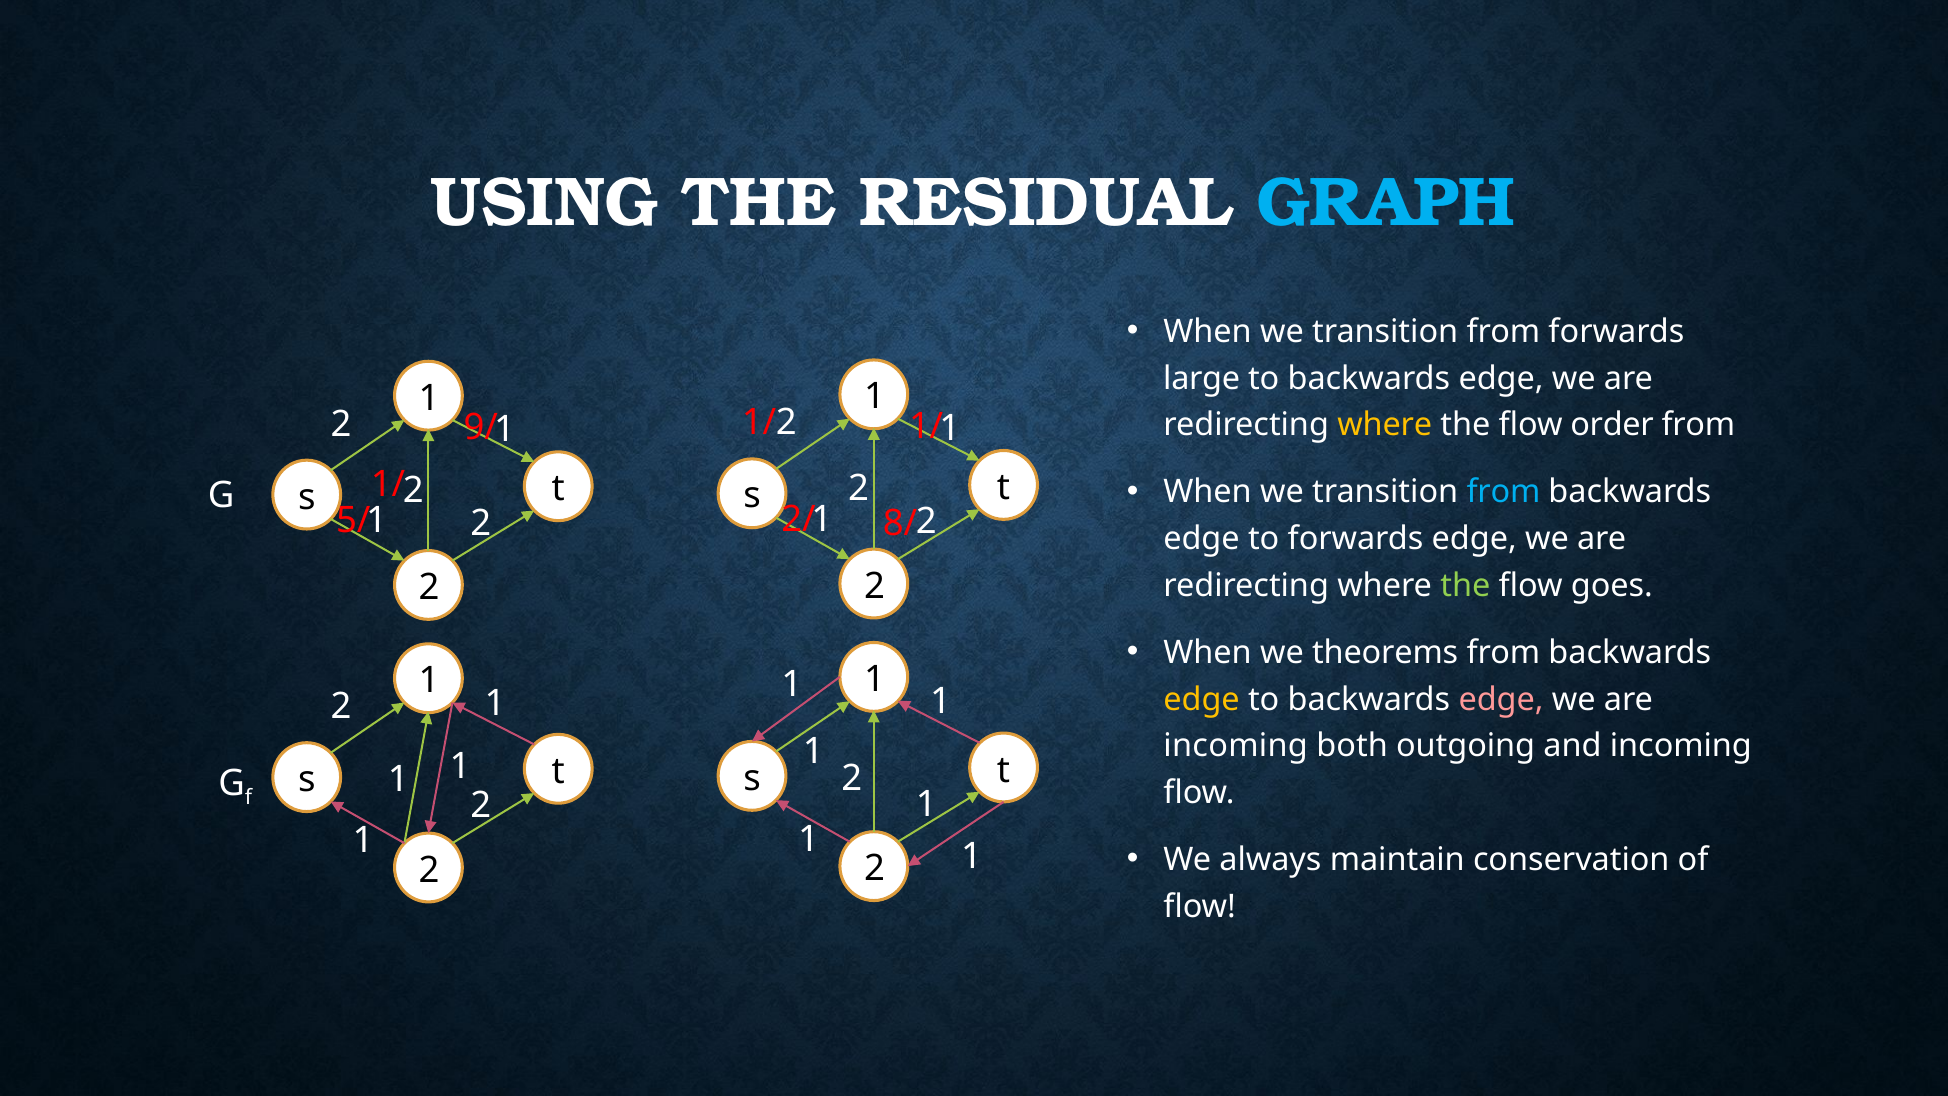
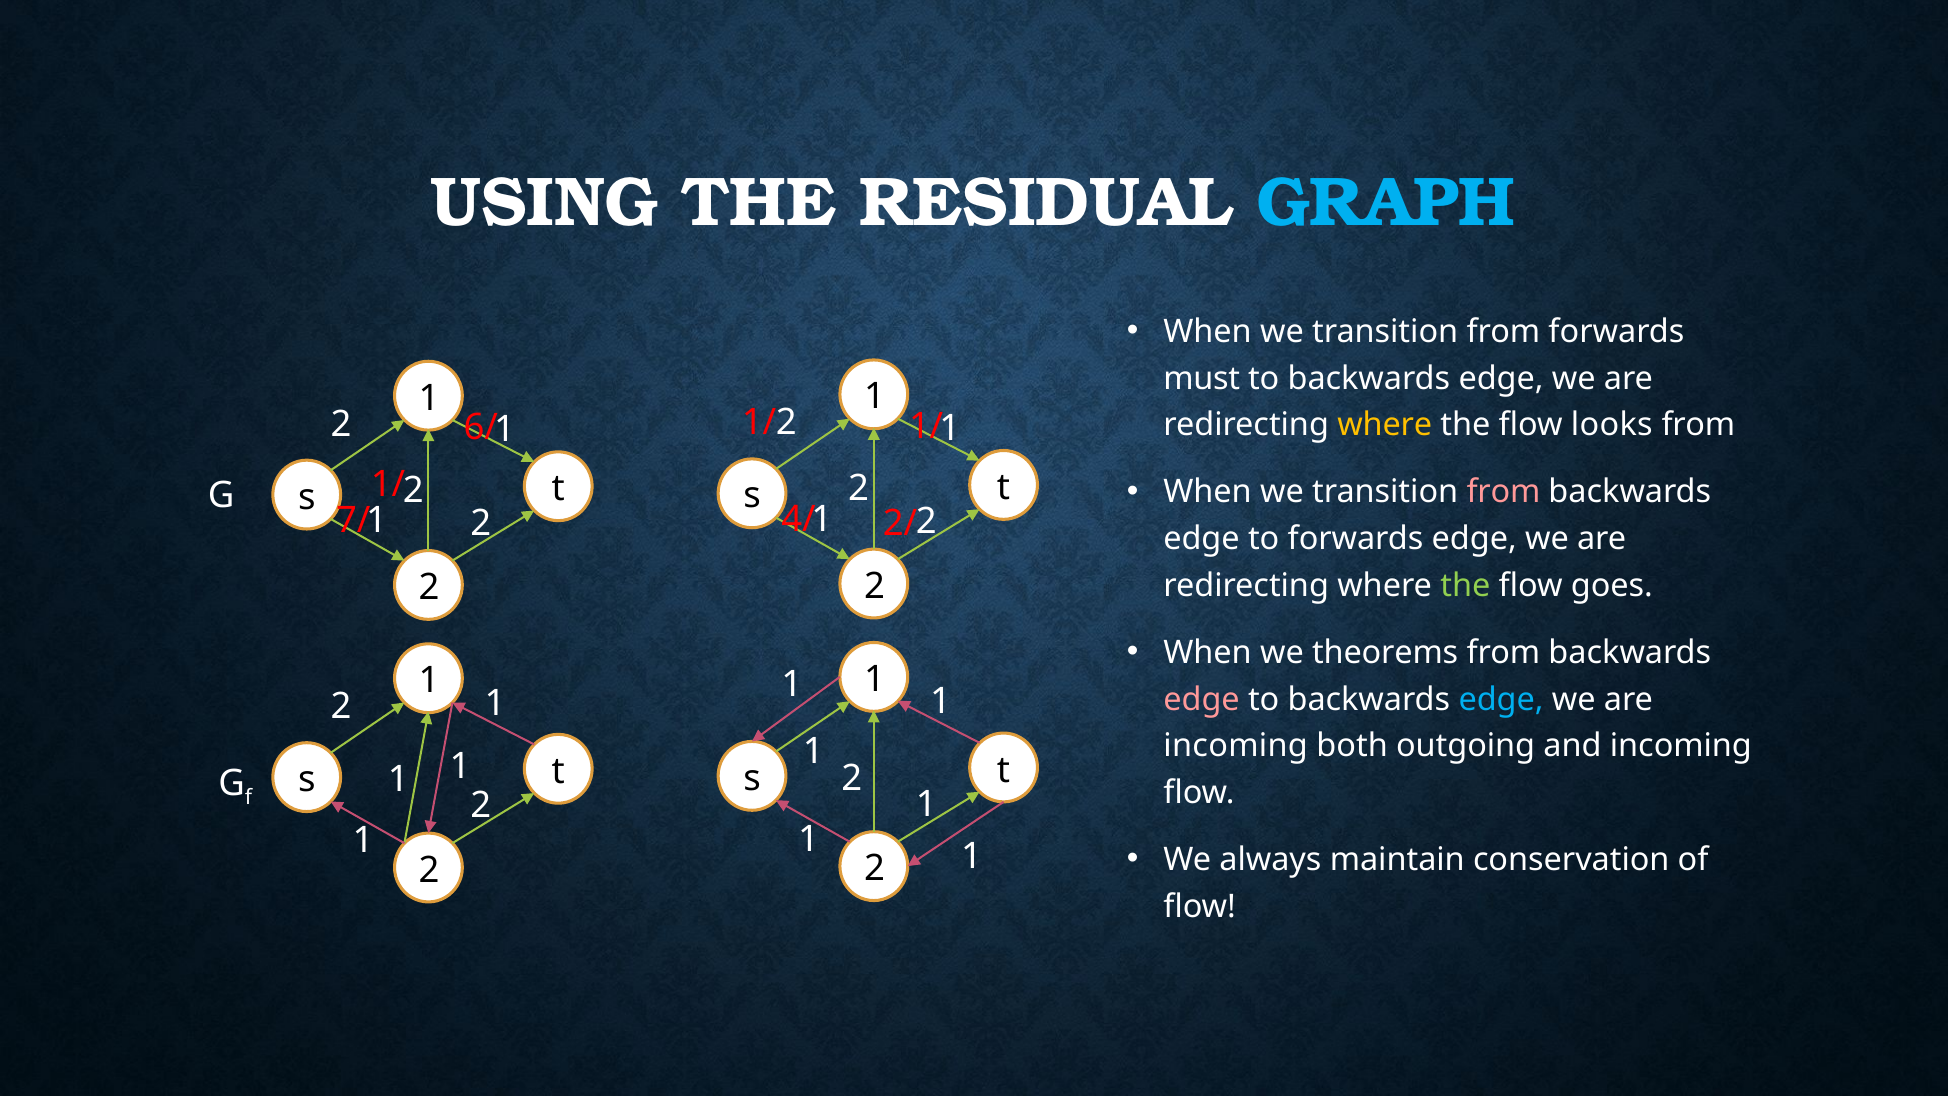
large: large -> must
order: order -> looks
9/: 9/ -> 6/
from at (1503, 492) colour: light blue -> pink
2/: 2/ -> 4/
5/: 5/ -> 7/
8/: 8/ -> 2/
edge at (1202, 699) colour: yellow -> pink
edge at (1501, 699) colour: pink -> light blue
